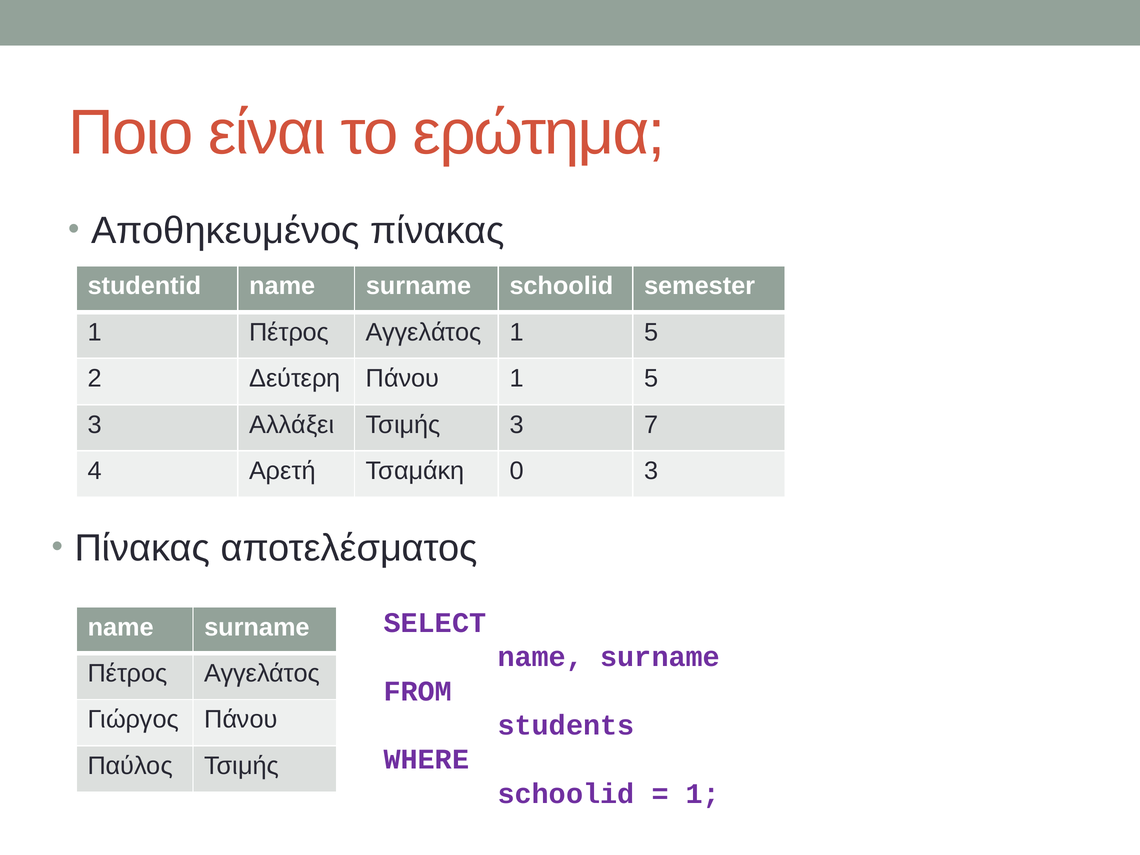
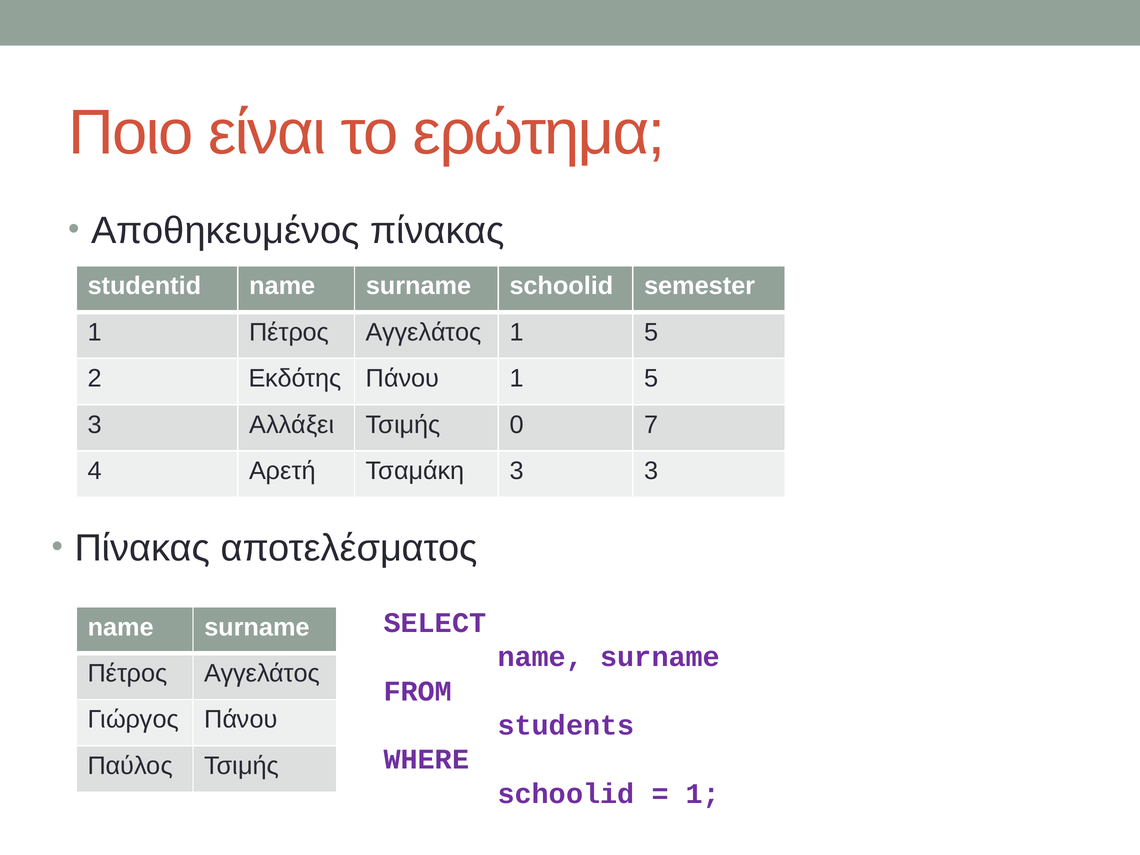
Δεύτερη: Δεύτερη -> Εκδότης
Τσιμής 3: 3 -> 0
Τσαμάκη 0: 0 -> 3
